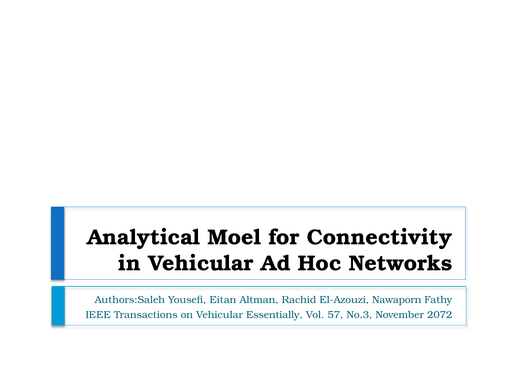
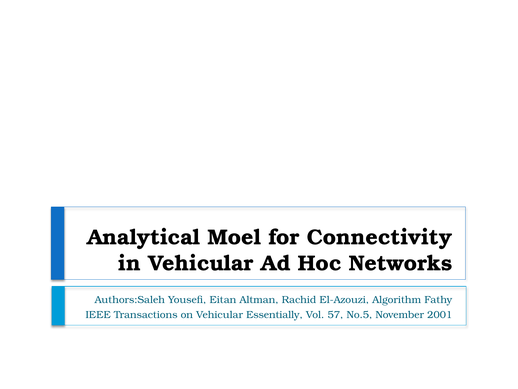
Nawaporn: Nawaporn -> Algorithm
No.3: No.3 -> No.5
2072: 2072 -> 2001
